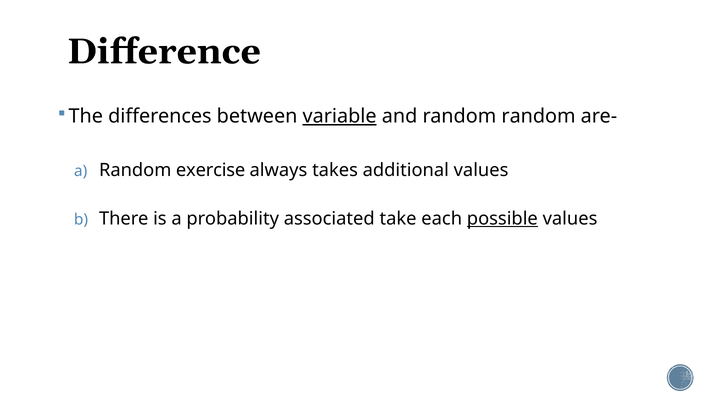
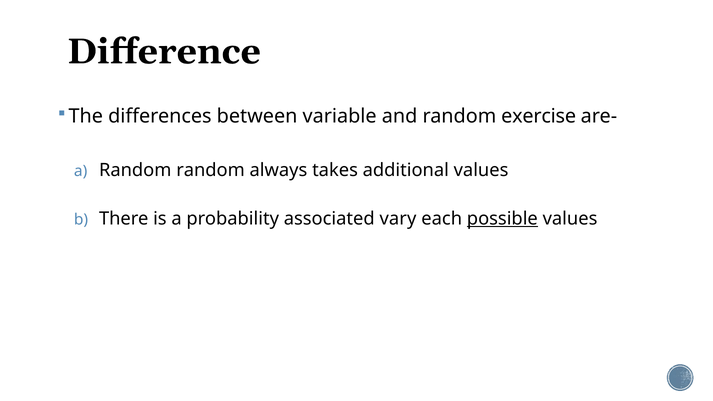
variable underline: present -> none
random random: random -> exercise
Random exercise: exercise -> random
take: take -> vary
